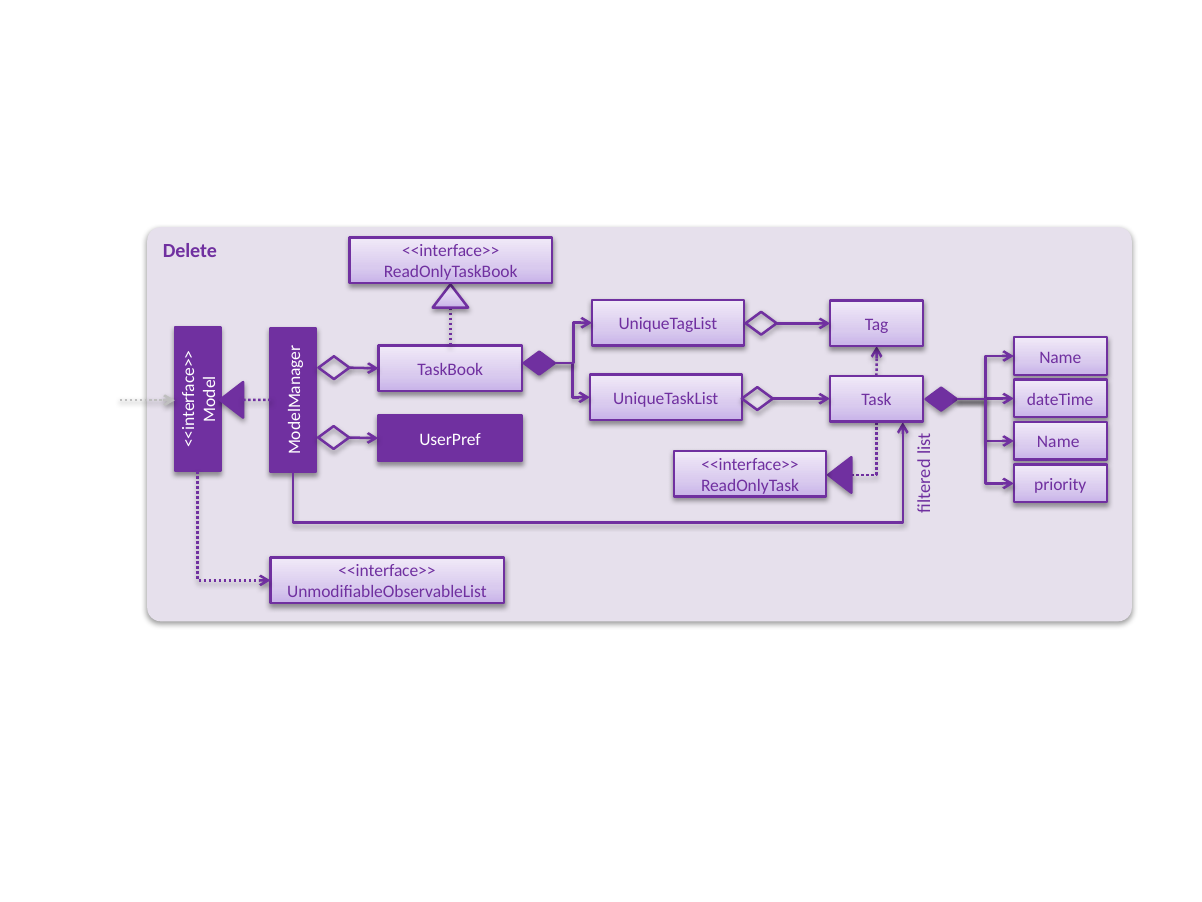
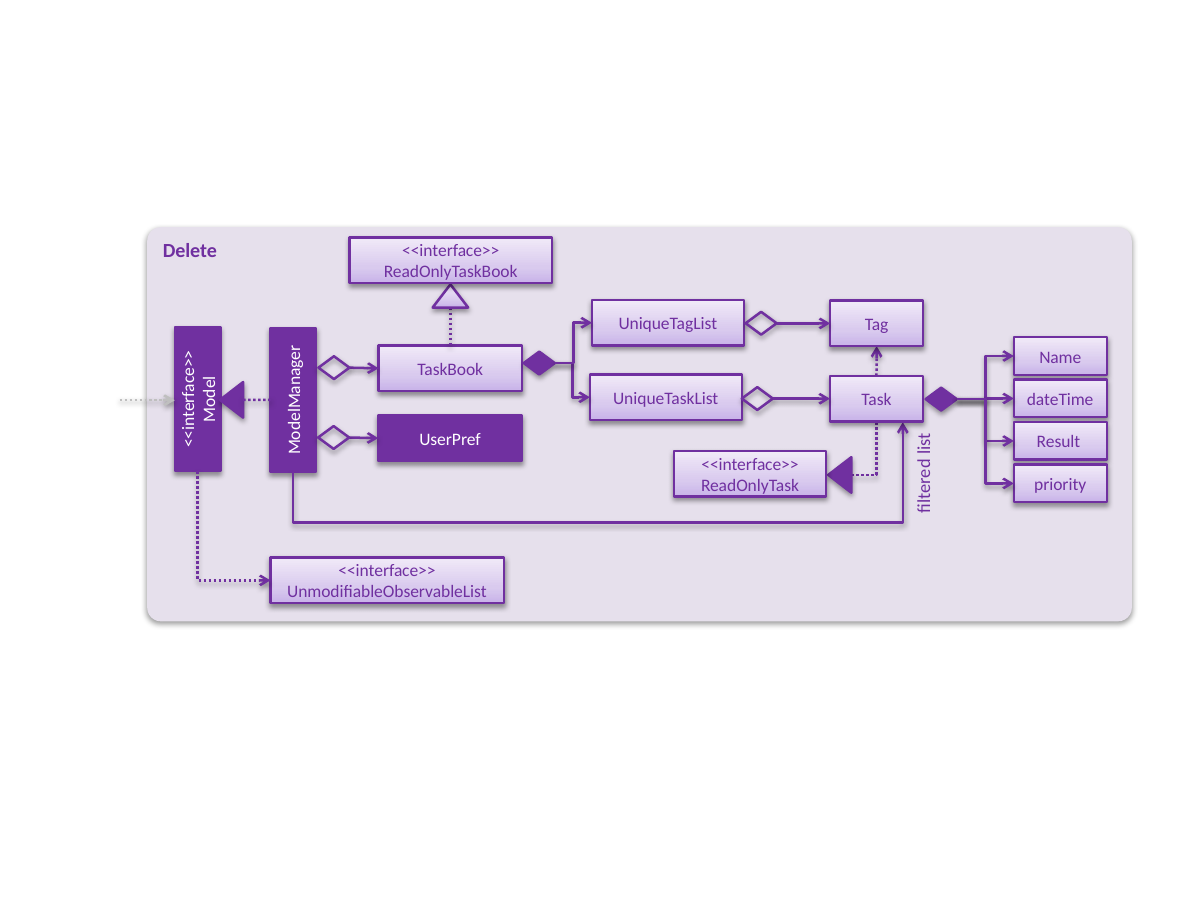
Name at (1058, 442): Name -> Result
